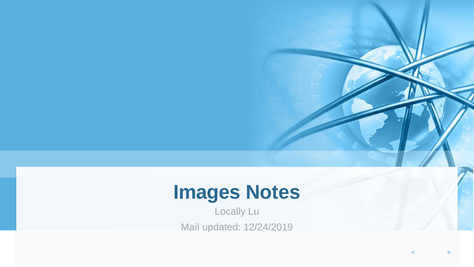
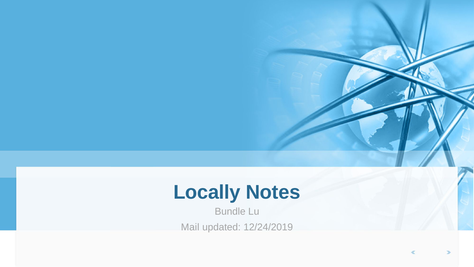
Images: Images -> Locally
Locally: Locally -> Bundle
